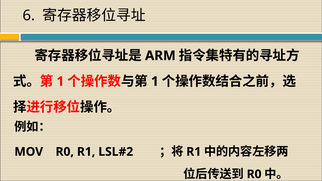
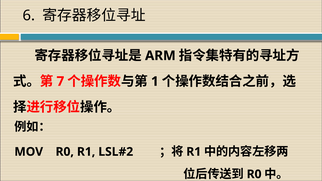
1 at (60, 81): 1 -> 7
